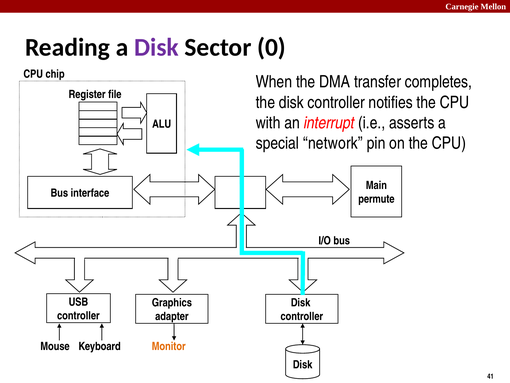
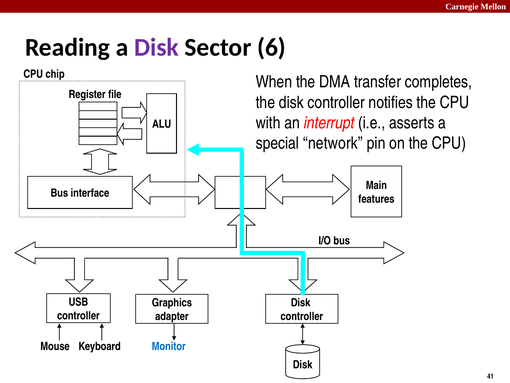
0: 0 -> 6
permute: permute -> features
Monitor colour: orange -> blue
